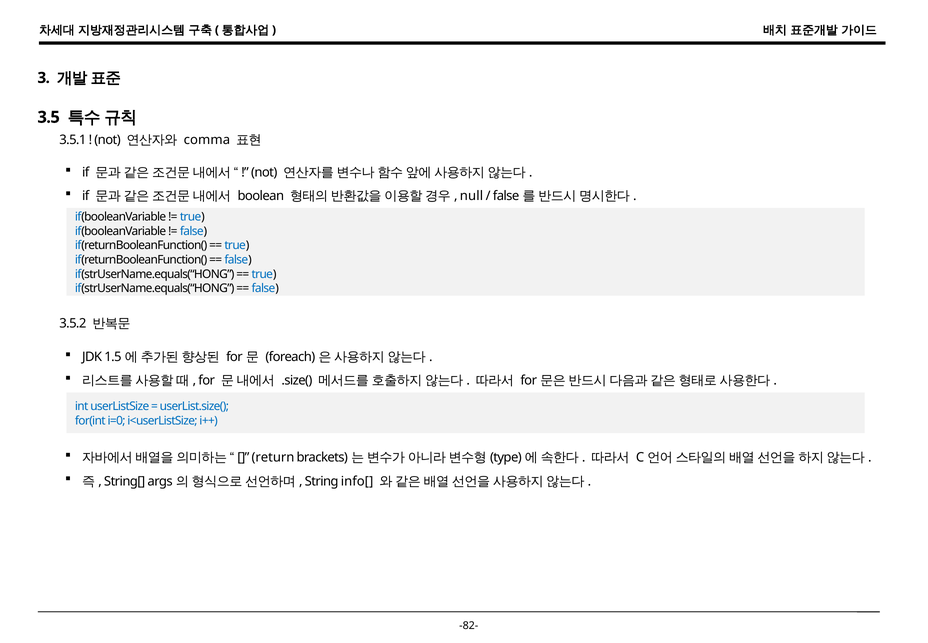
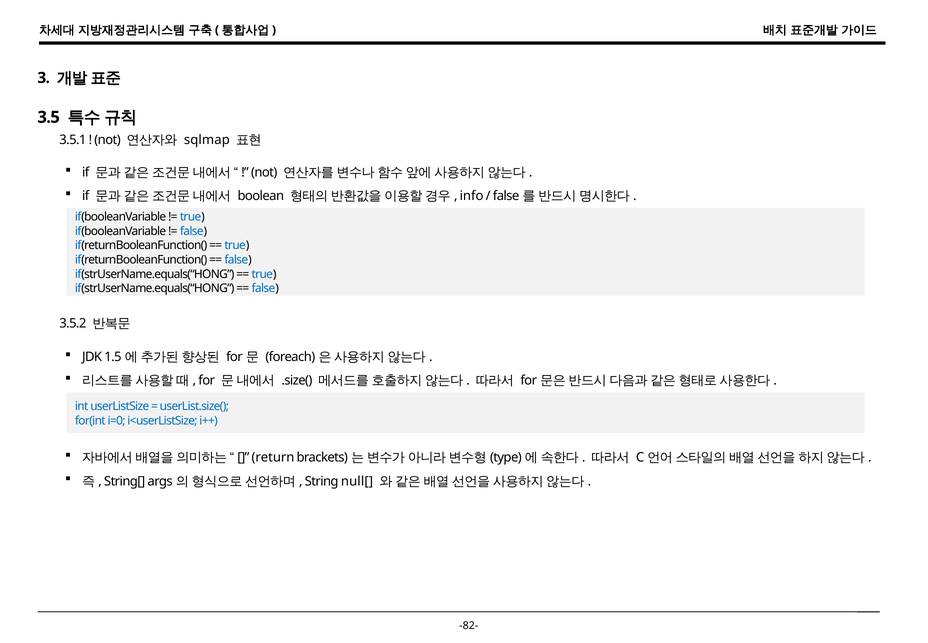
comma: comma -> sqlmap
null: null -> info
info[: info[ -> null[
